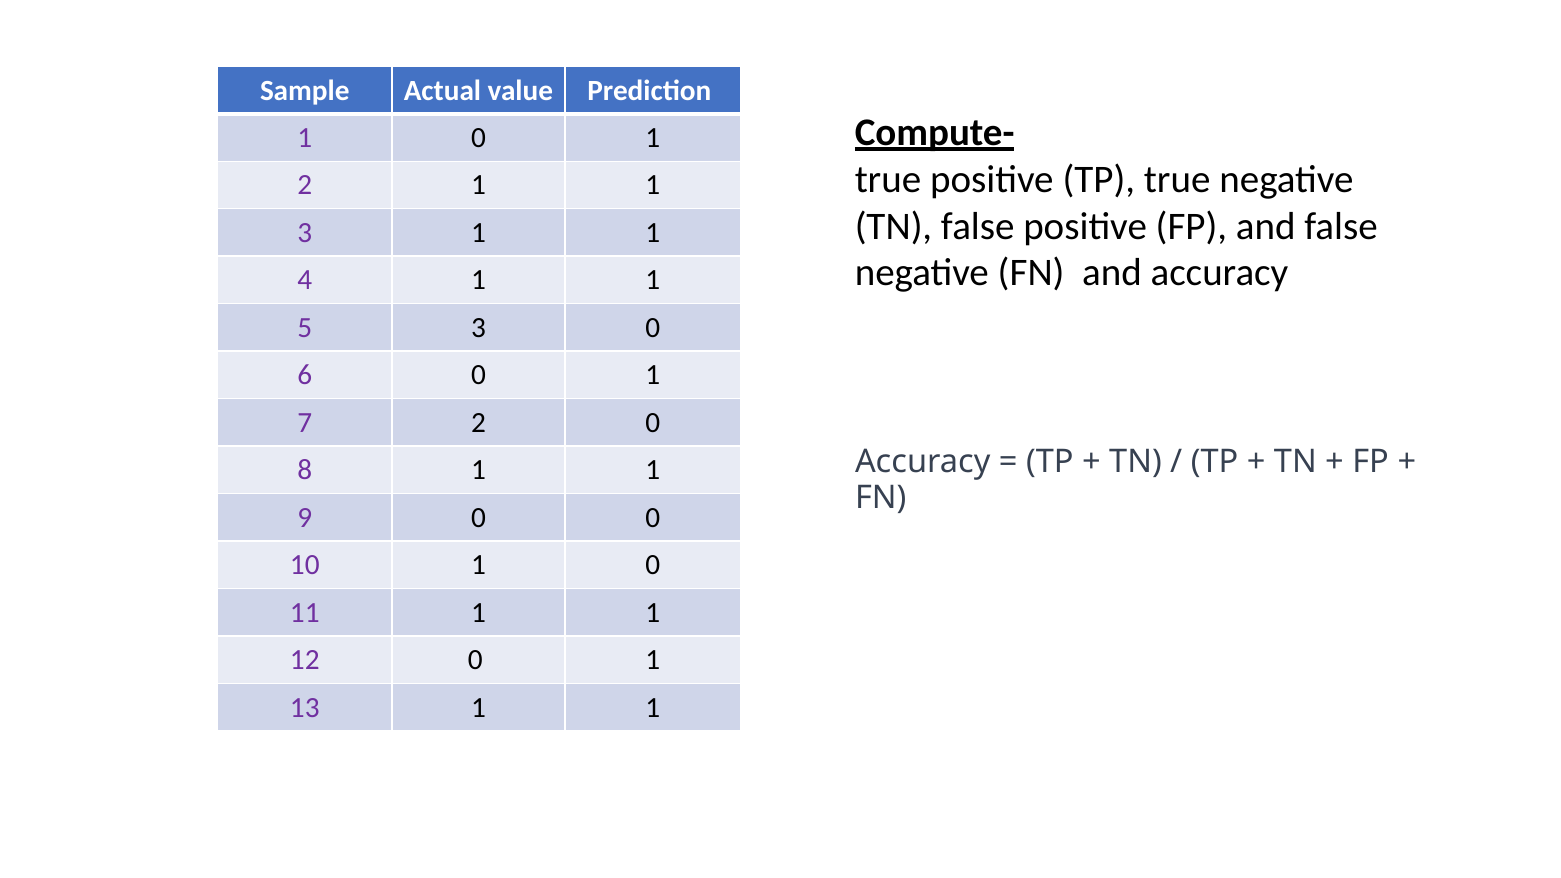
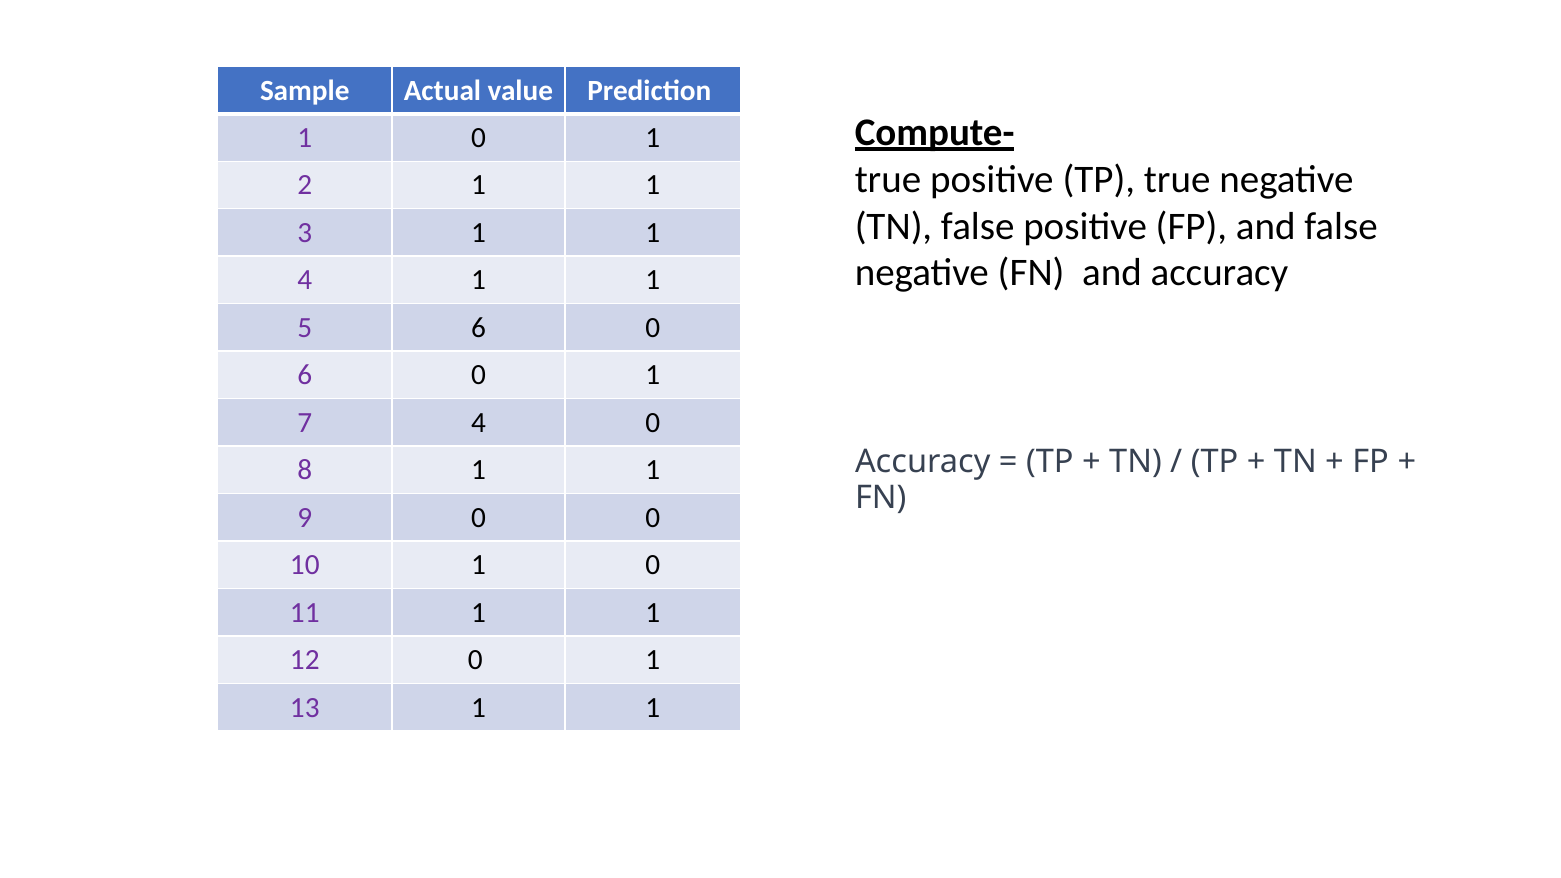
5 3: 3 -> 6
7 2: 2 -> 4
